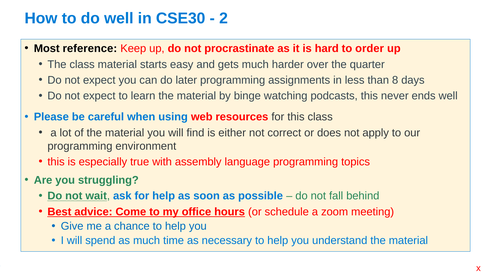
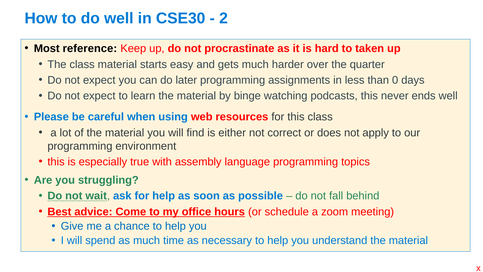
order: order -> taken
than 8: 8 -> 0
